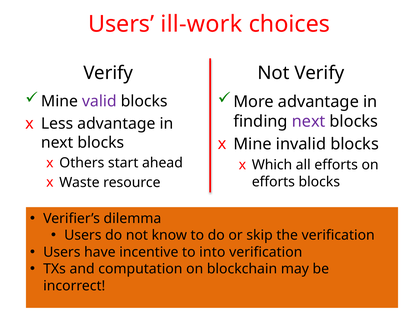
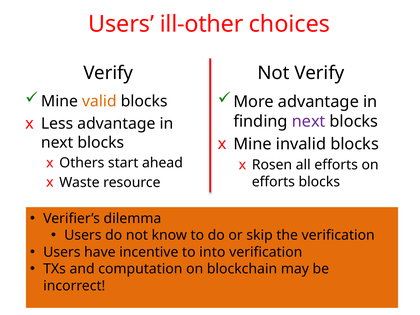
ill-work: ill-work -> ill-other
valid colour: purple -> orange
Which: Which -> Rosen
